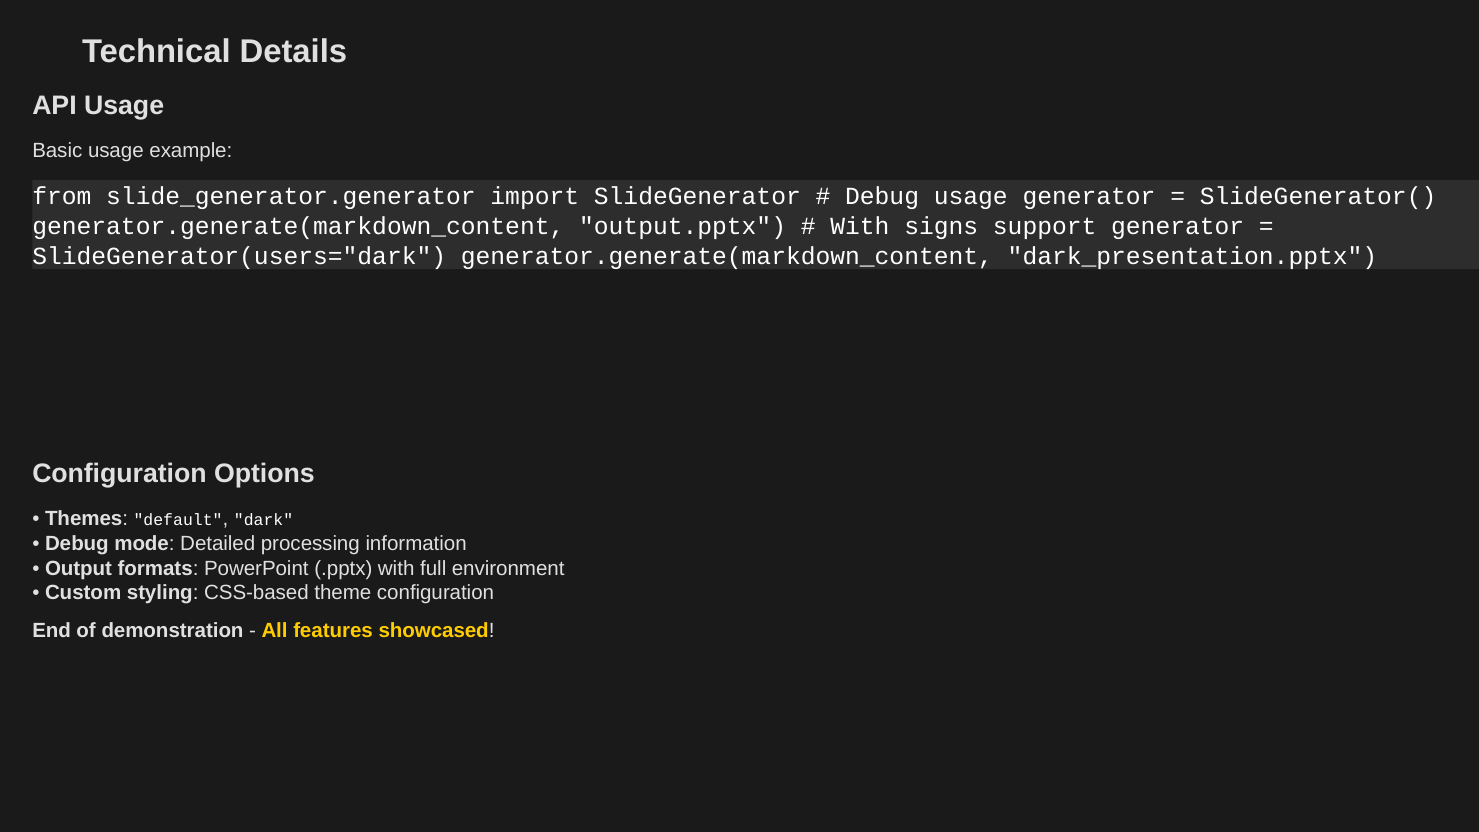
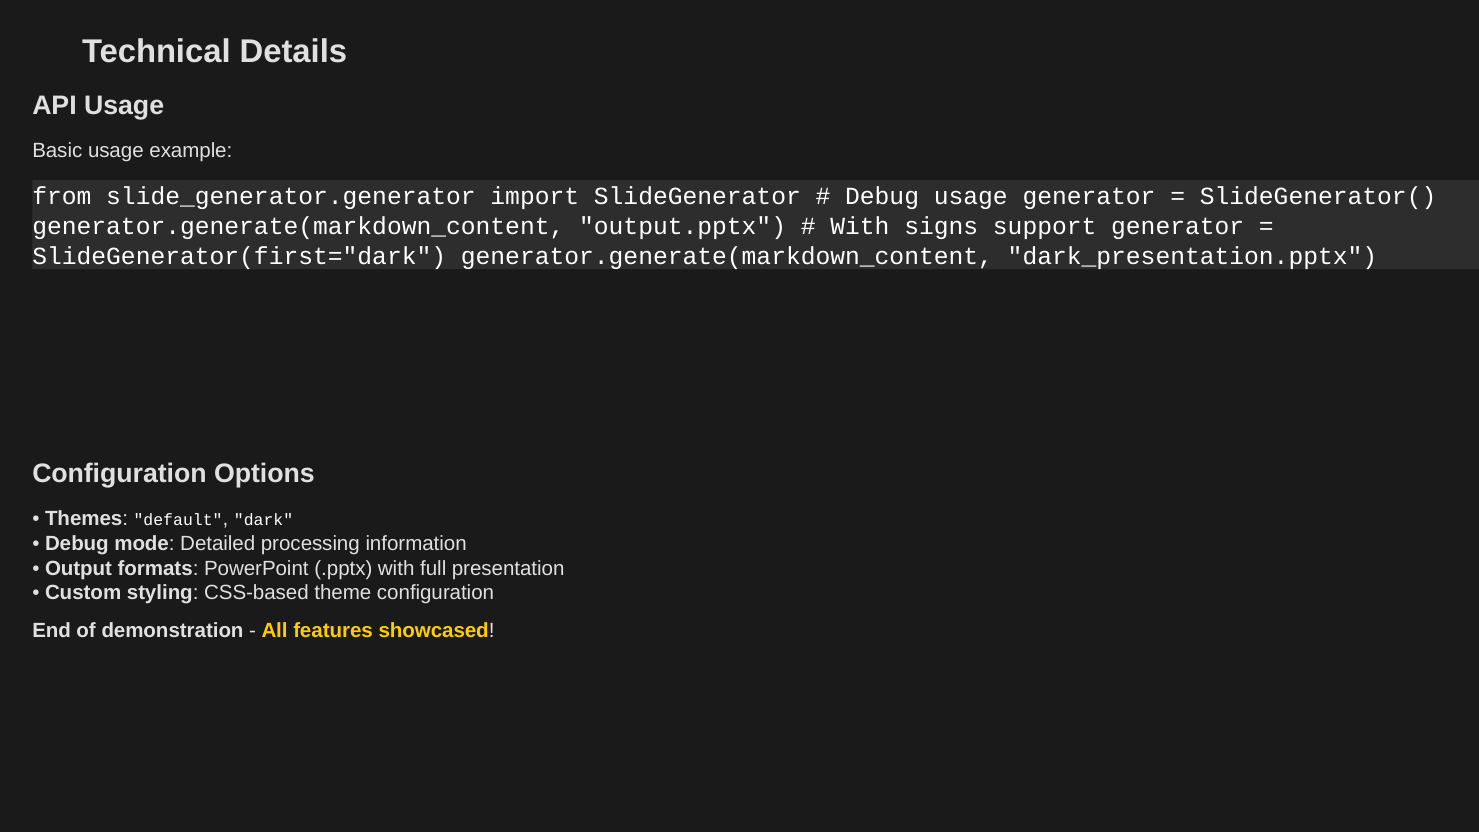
SlideGenerator(users="dark: SlideGenerator(users="dark -> SlideGenerator(first="dark
environment: environment -> presentation
